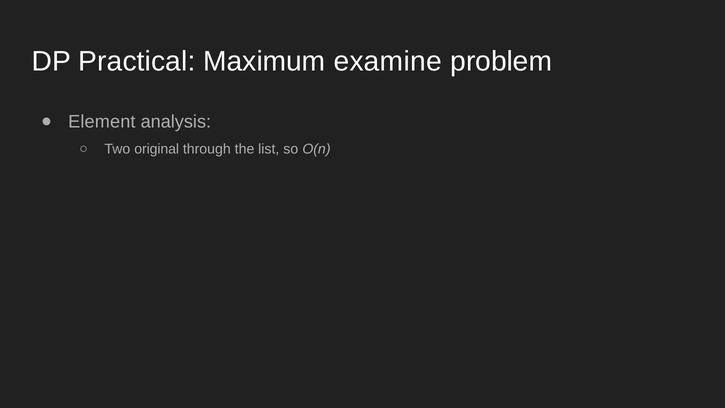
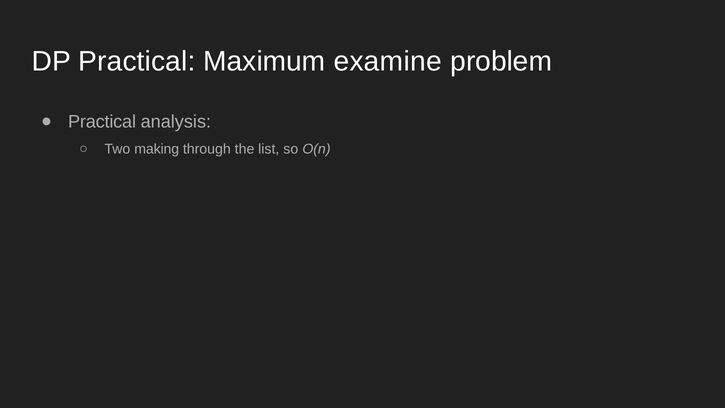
Element at (102, 122): Element -> Practical
original: original -> making
